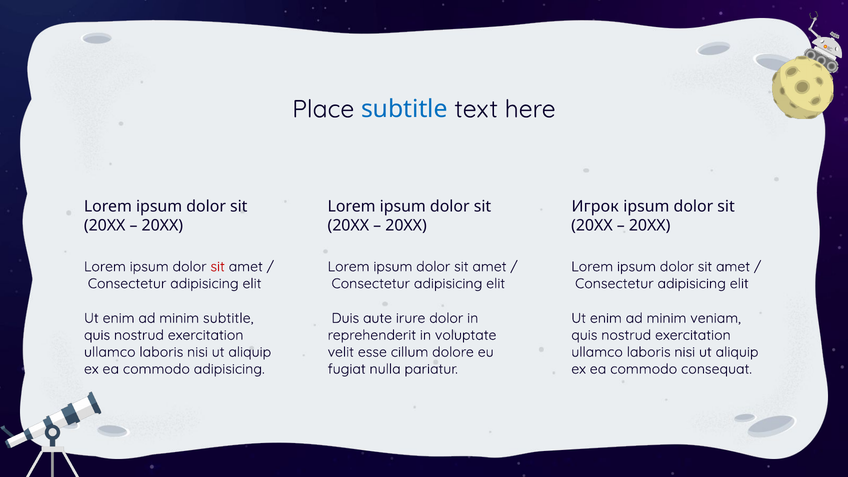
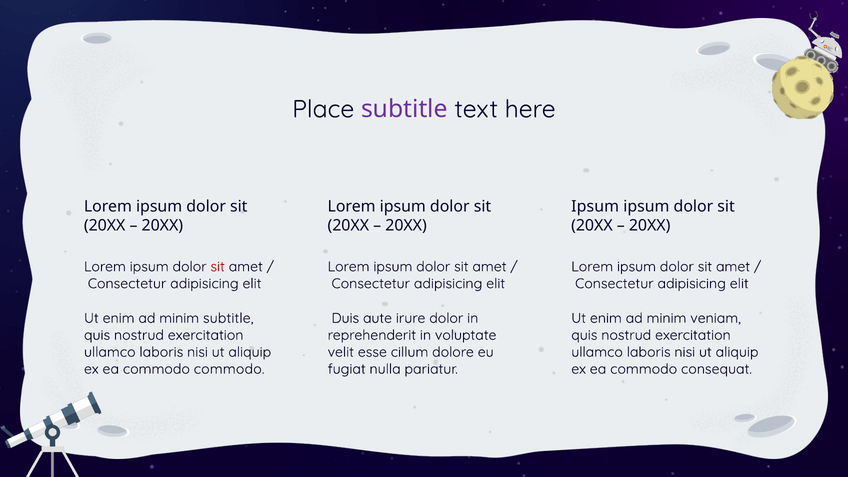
subtitle at (404, 109) colour: blue -> purple
Игрок at (595, 207): Игрок -> Ipsum
commodo adipisicing: adipisicing -> commodo
